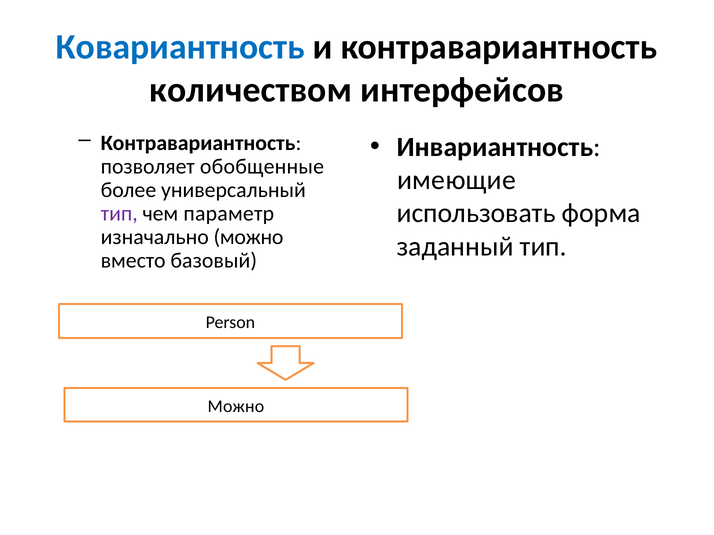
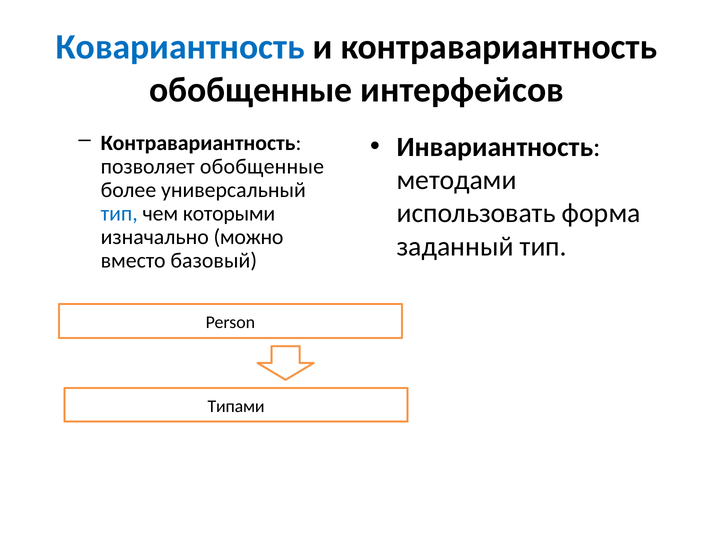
количеством at (251, 90): количеством -> обобщенные
имеющие: имеющие -> методами
тип at (119, 214) colour: purple -> blue
параметр: параметр -> которыми
Можно at (236, 407): Можно -> Типами
